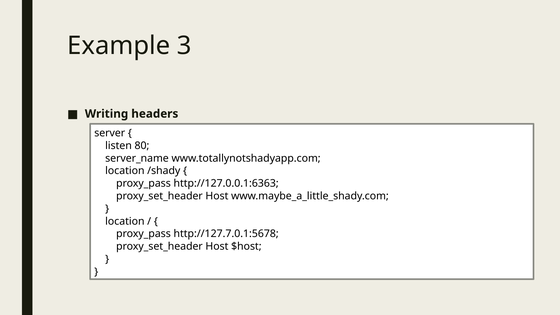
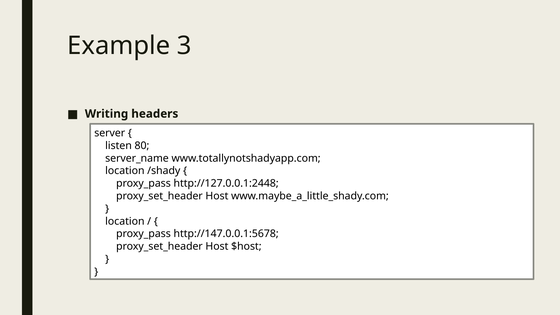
http://127.0.0.1:6363: http://127.0.0.1:6363 -> http://127.0.0.1:2448
http://127.7.0.1:5678: http://127.7.0.1:5678 -> http://147.0.0.1:5678
